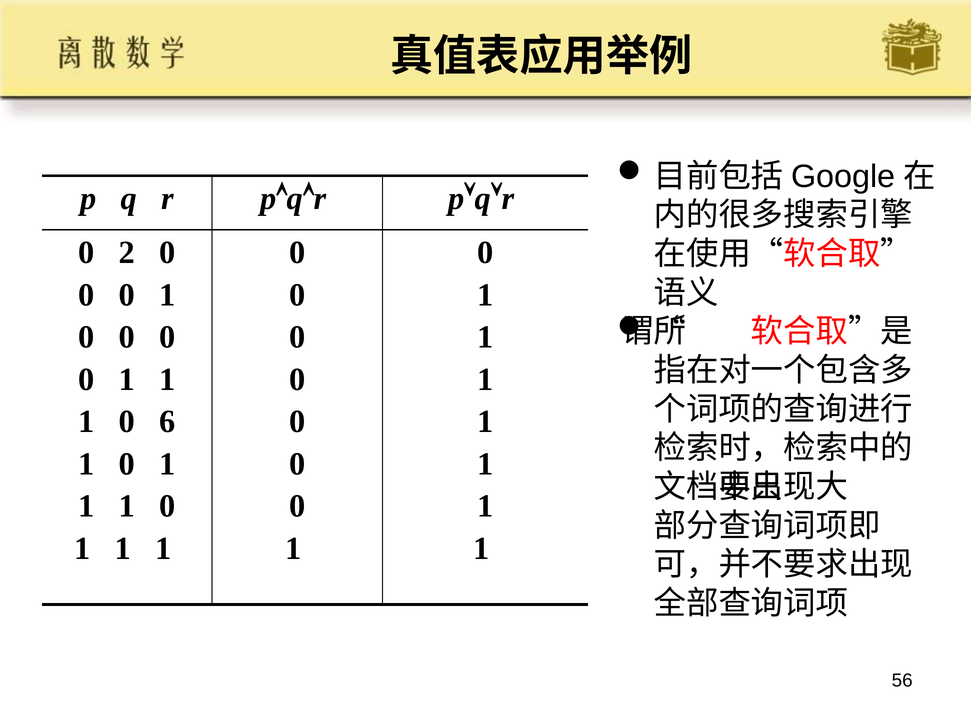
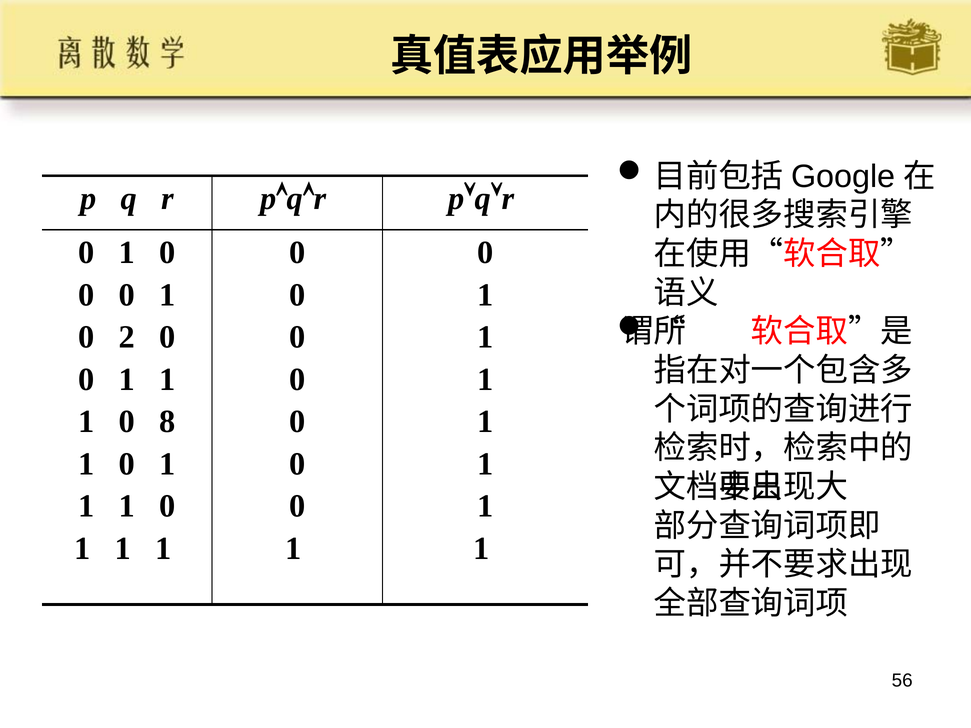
2 at (127, 253): 2 -> 1
0 at (127, 337): 0 -> 2
6: 6 -> 8
